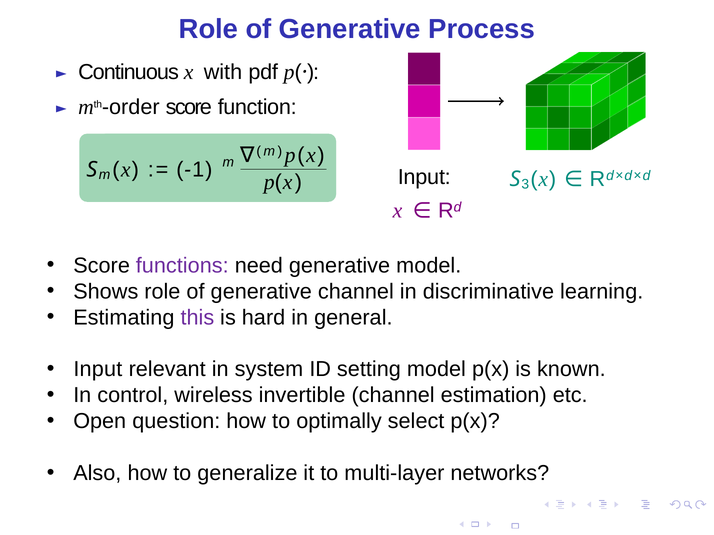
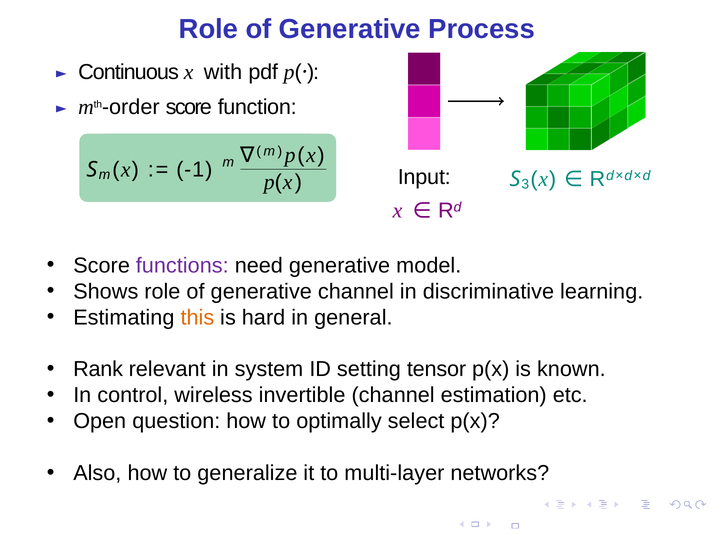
this colour: purple -> orange
Input at (98, 369): Input -> Rank
setting model: model -> tensor
